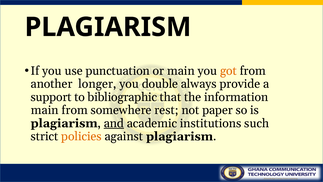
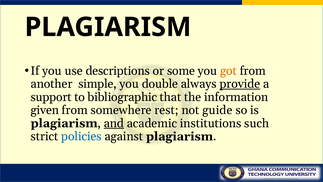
punctuation: punctuation -> descriptions
or main: main -> some
longer: longer -> simple
provide underline: none -> present
main at (45, 110): main -> given
paper: paper -> guide
policies colour: orange -> blue
